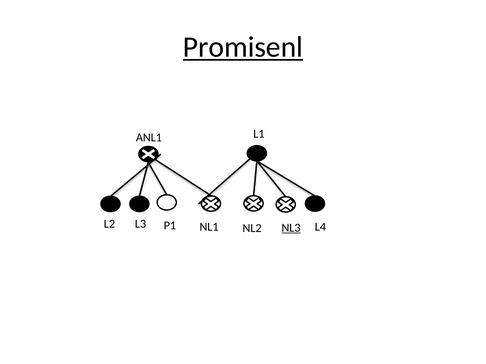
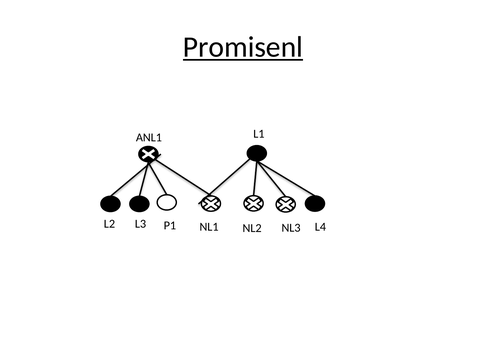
NL3 underline: present -> none
